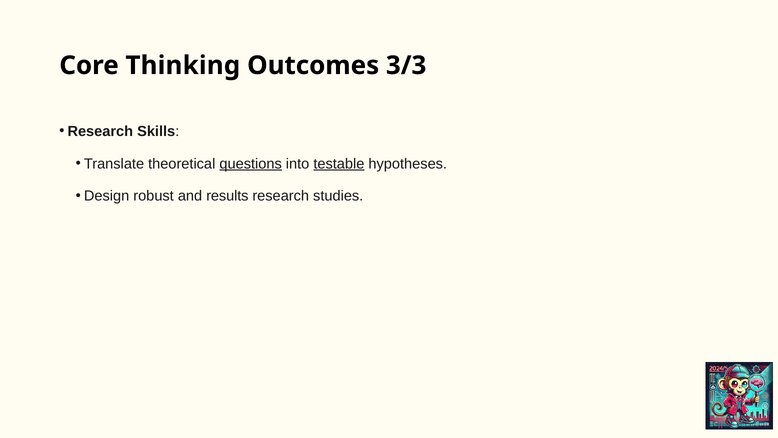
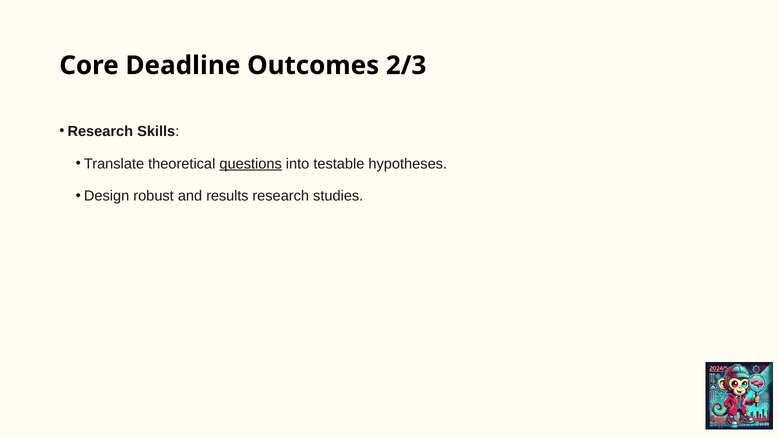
Thinking: Thinking -> Deadline
3/3: 3/3 -> 2/3
testable underline: present -> none
